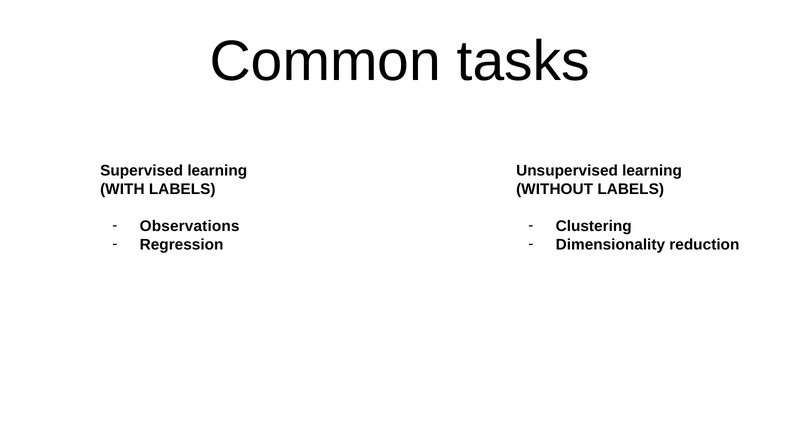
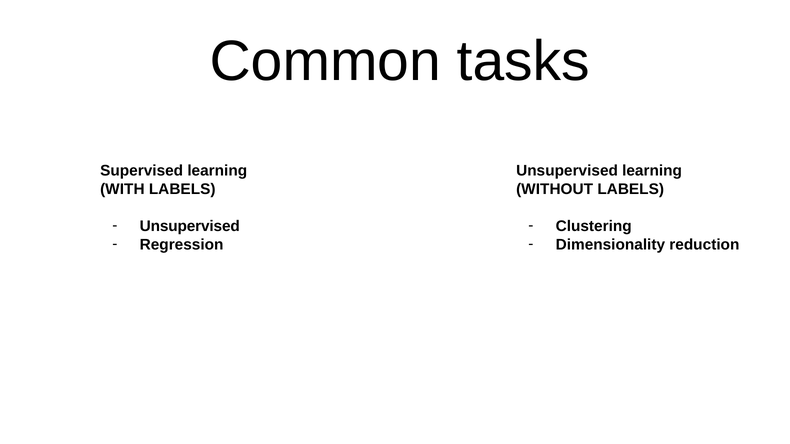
Observations at (190, 226): Observations -> Unsupervised
